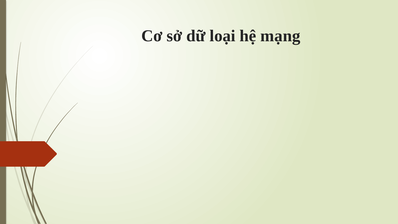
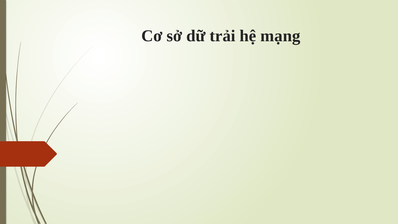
loại: loại -> trải
